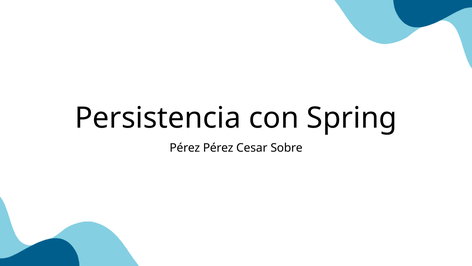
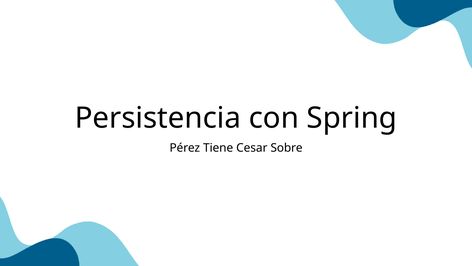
Pérez Pérez: Pérez -> Tiene
